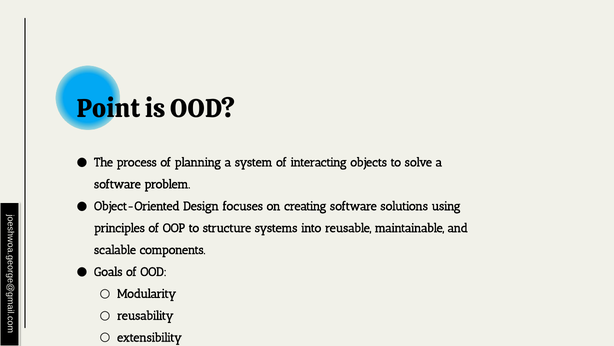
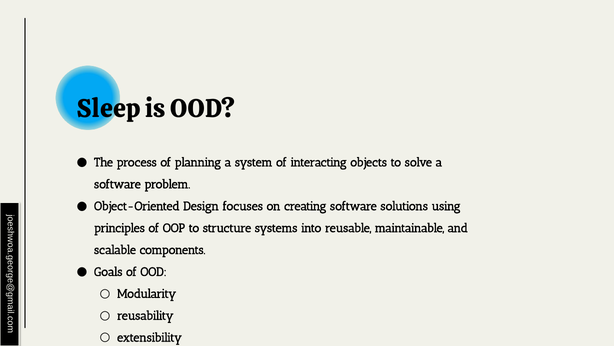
Point: Point -> Sleep
